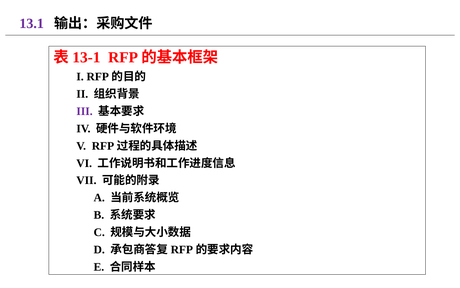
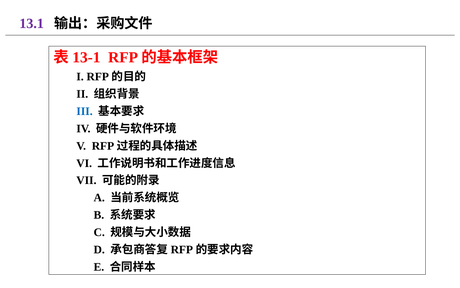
III colour: purple -> blue
